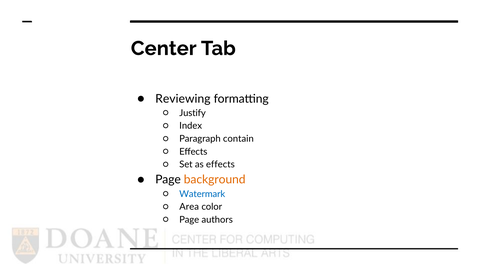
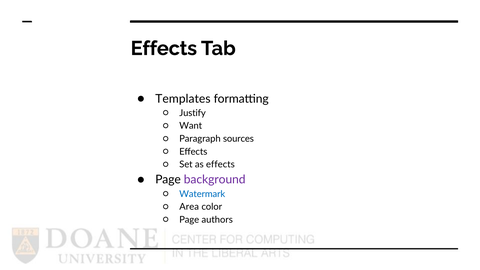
Center at (164, 48): Center -> Effects
Reviewing: Reviewing -> Templates
Index: Index -> Want
contain: contain -> sources
background colour: orange -> purple
